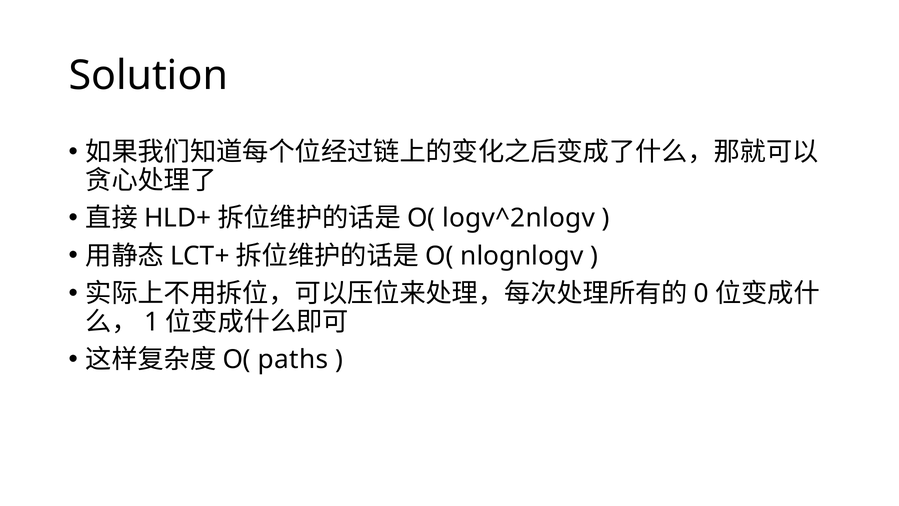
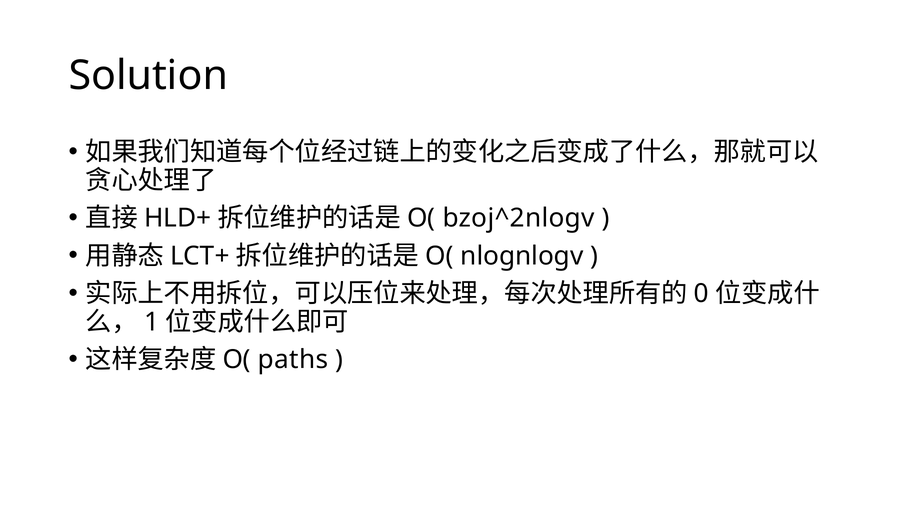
logv^2nlogv: logv^2nlogv -> bzoj^2nlogv
